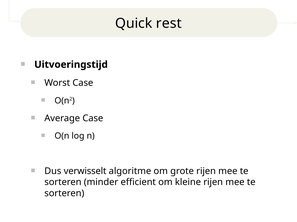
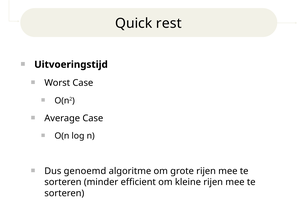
verwisselt: verwisselt -> genoemd
